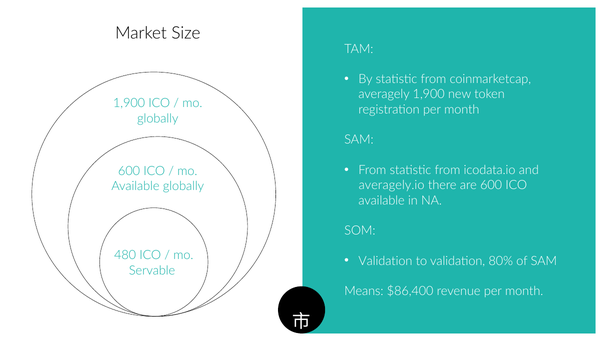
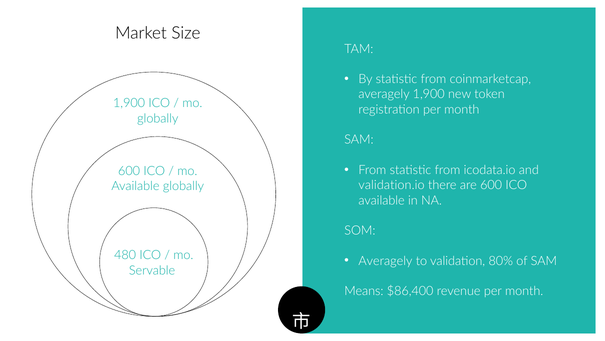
averagely.io: averagely.io -> validation.io
Validation at (385, 261): Validation -> Averagely
